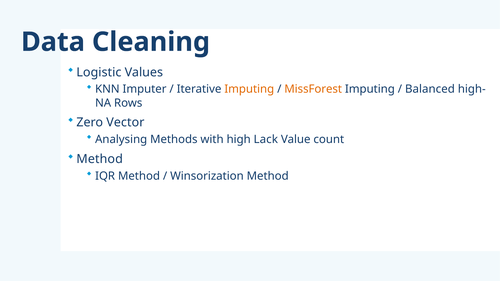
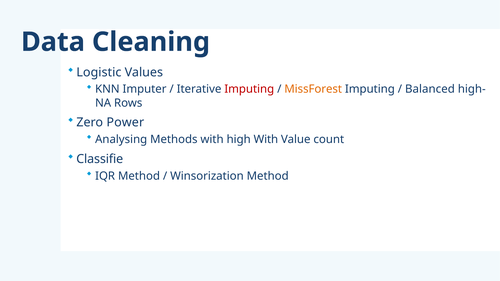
Imputing at (249, 89) colour: orange -> red
Vector: Vector -> Power
high Lack: Lack -> With
Method at (100, 159): Method -> Classifie
